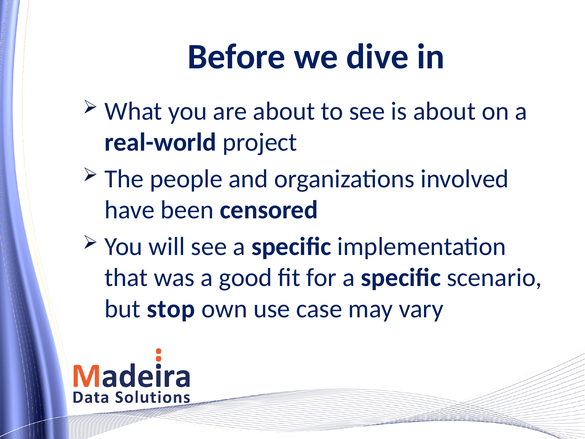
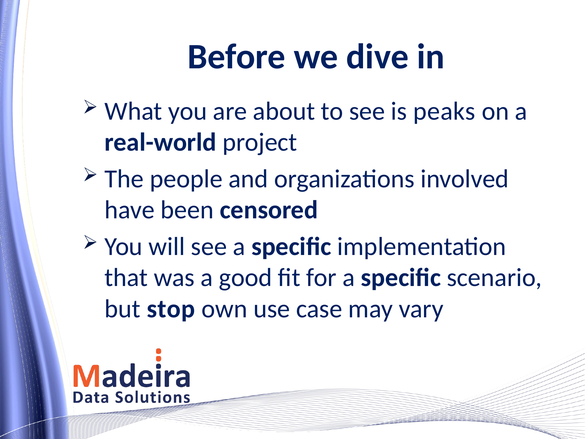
is about: about -> peaks
